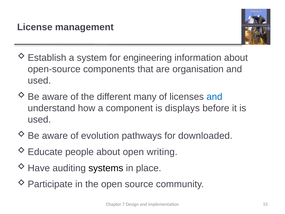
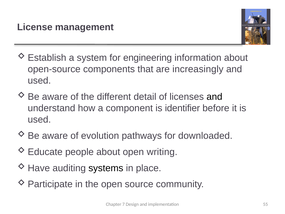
organisation: organisation -> increasingly
many: many -> detail
and at (214, 97) colour: blue -> black
displays: displays -> identifier
